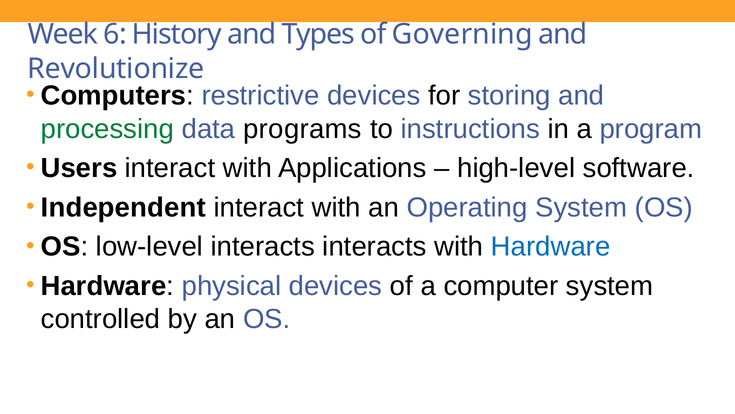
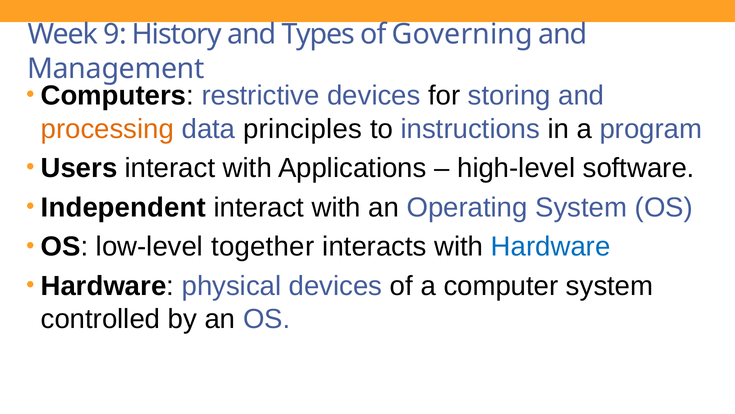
6: 6 -> 9
Revolutionize: Revolutionize -> Management
processing colour: green -> orange
programs: programs -> principles
low-level interacts: interacts -> together
